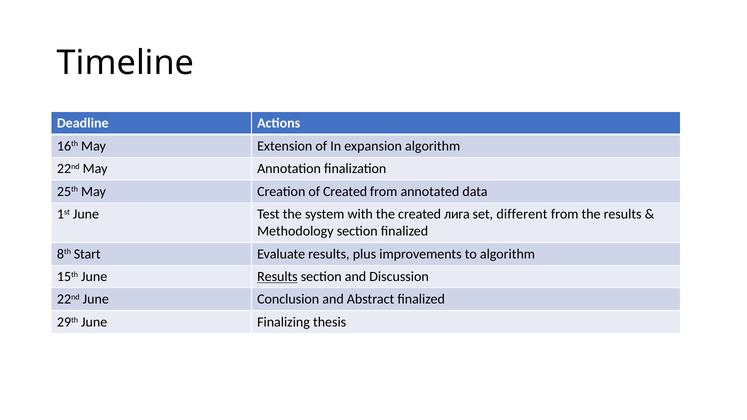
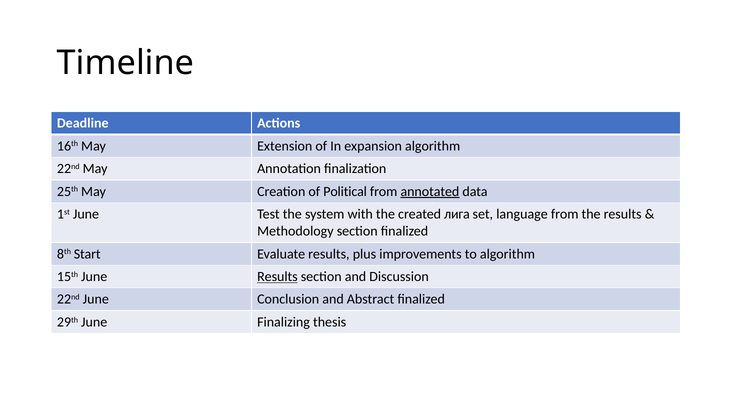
of Created: Created -> Political
annotated underline: none -> present
different: different -> language
